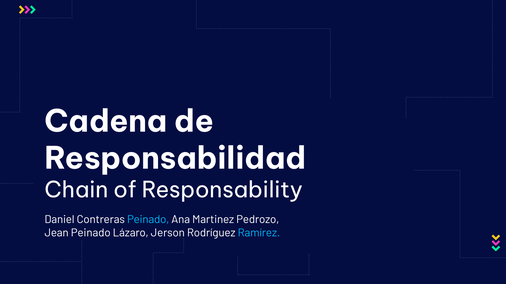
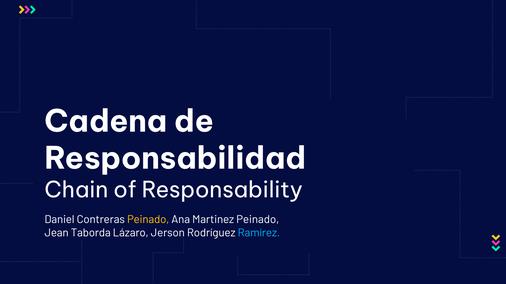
Peinado at (148, 220) colour: light blue -> yellow
Martinez Pedrozo: Pedrozo -> Peinado
Jean Peinado: Peinado -> Taborda
